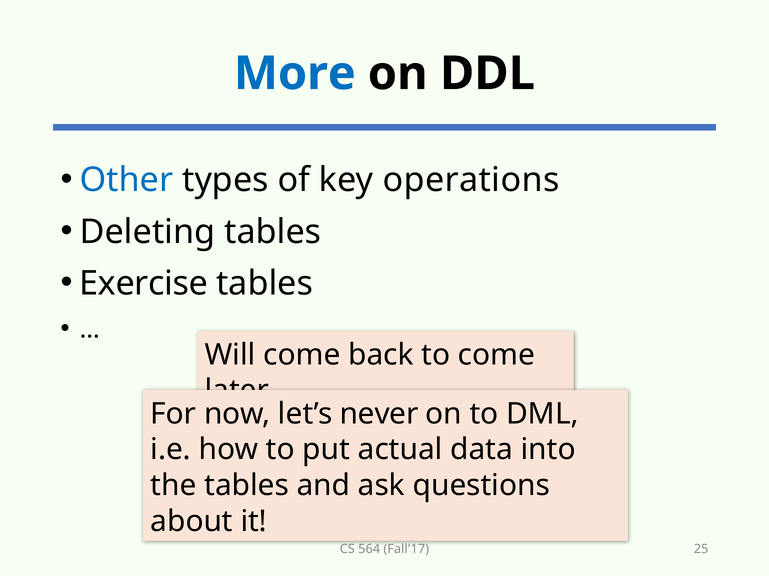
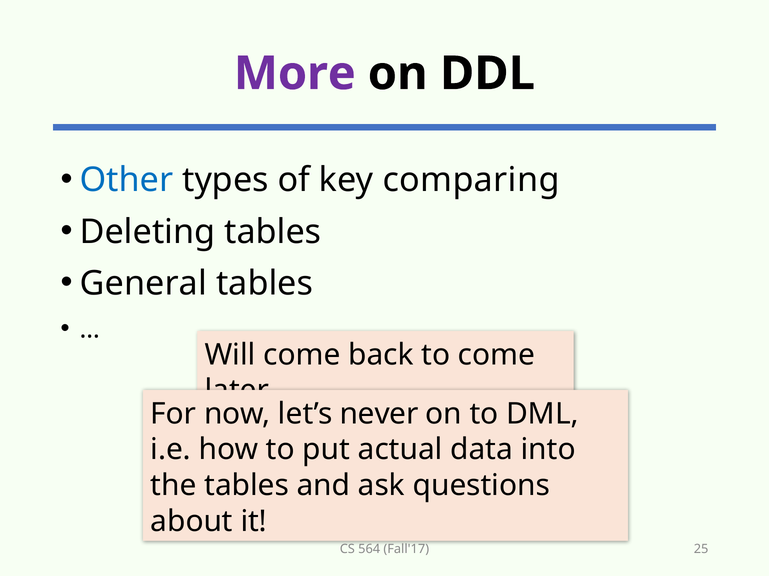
More colour: blue -> purple
operations: operations -> comparing
Exercise: Exercise -> General
